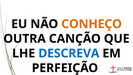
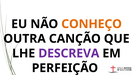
DESCREVA colour: blue -> purple
